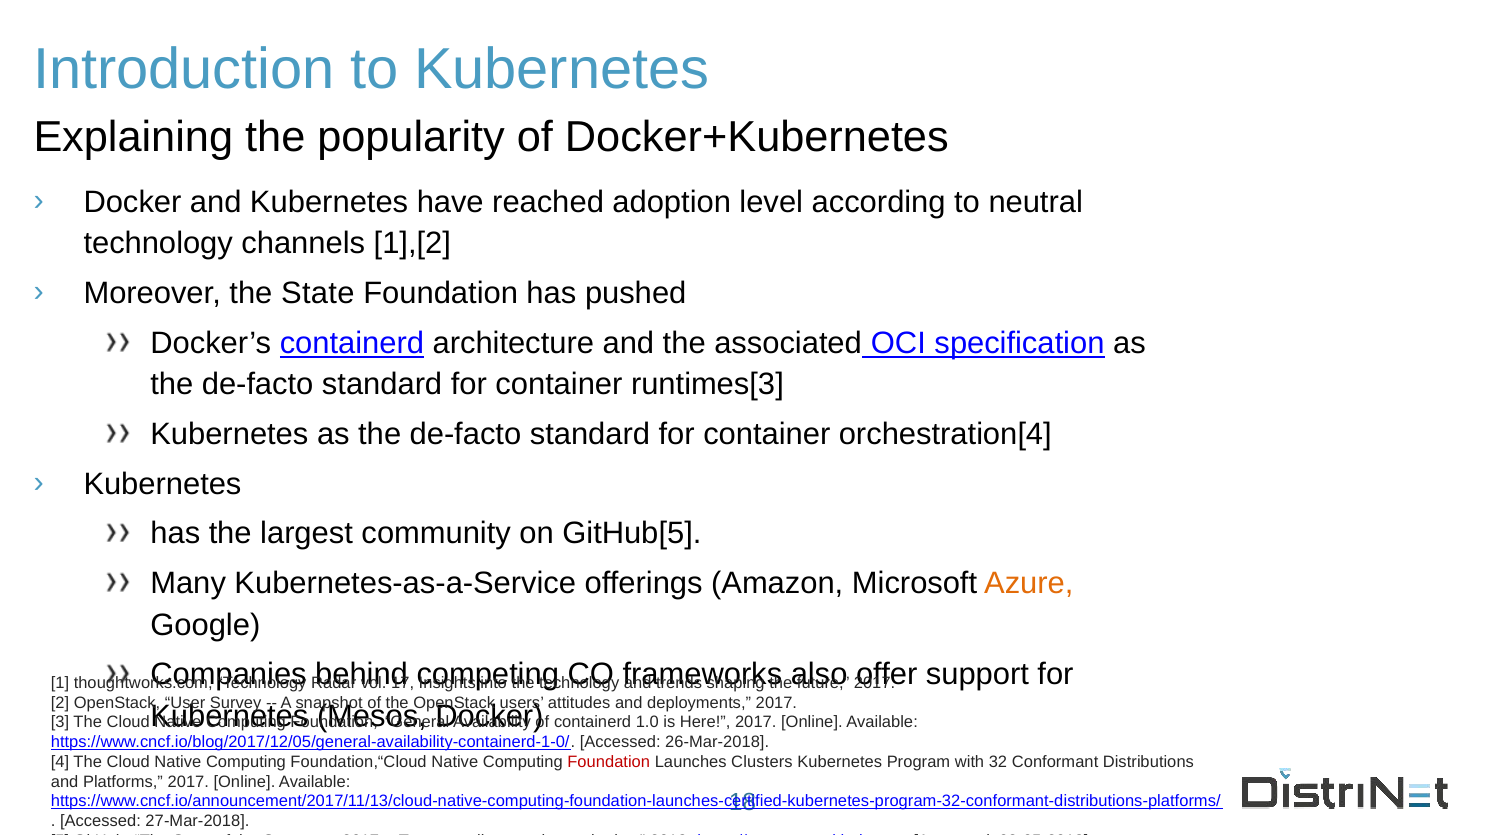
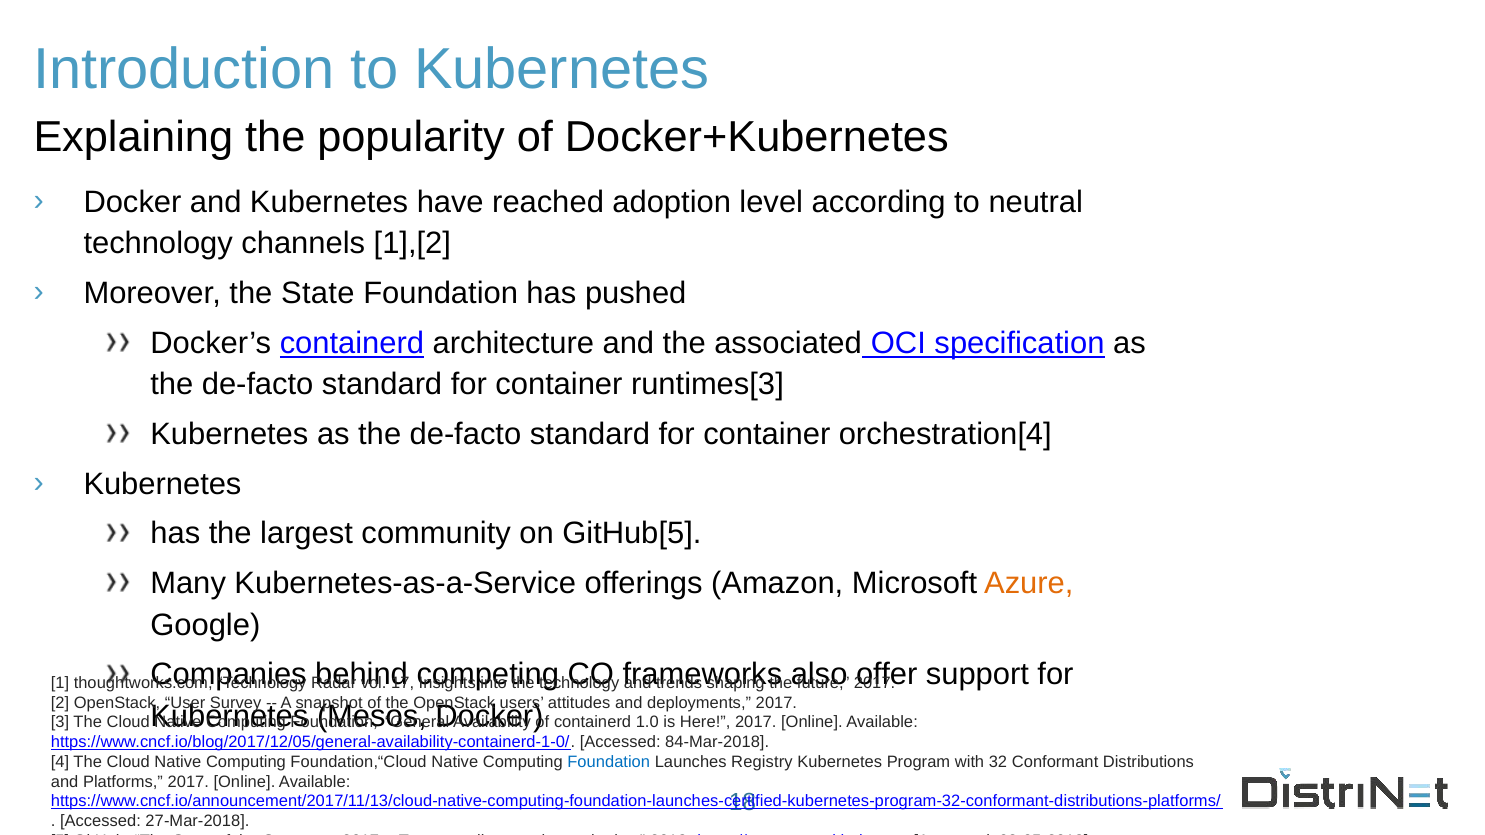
26-Mar-2018: 26-Mar-2018 -> 84-Mar-2018
Foundation at (609, 762) colour: red -> blue
Clusters: Clusters -> Registry
